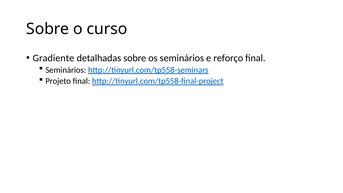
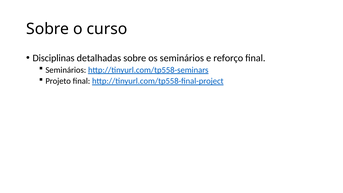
Gradiente: Gradiente -> Disciplinas
